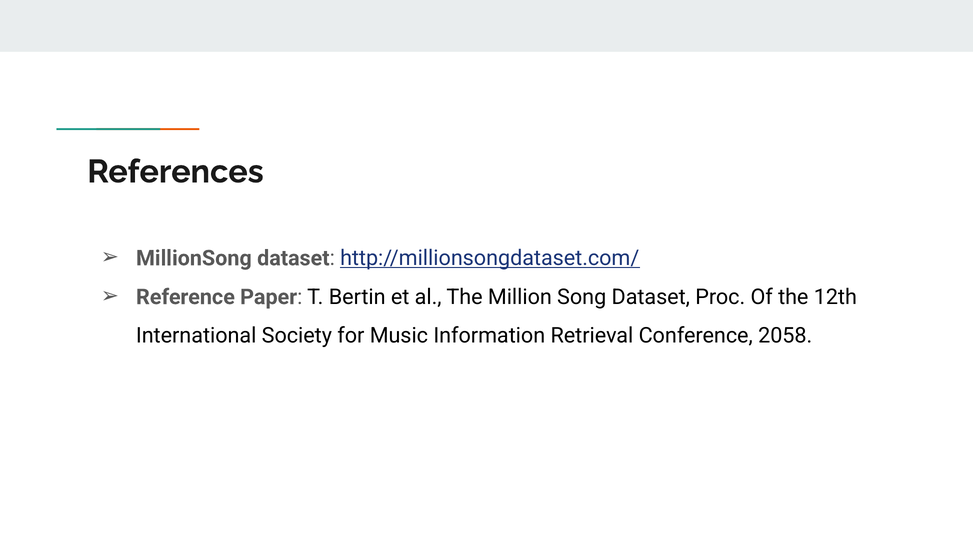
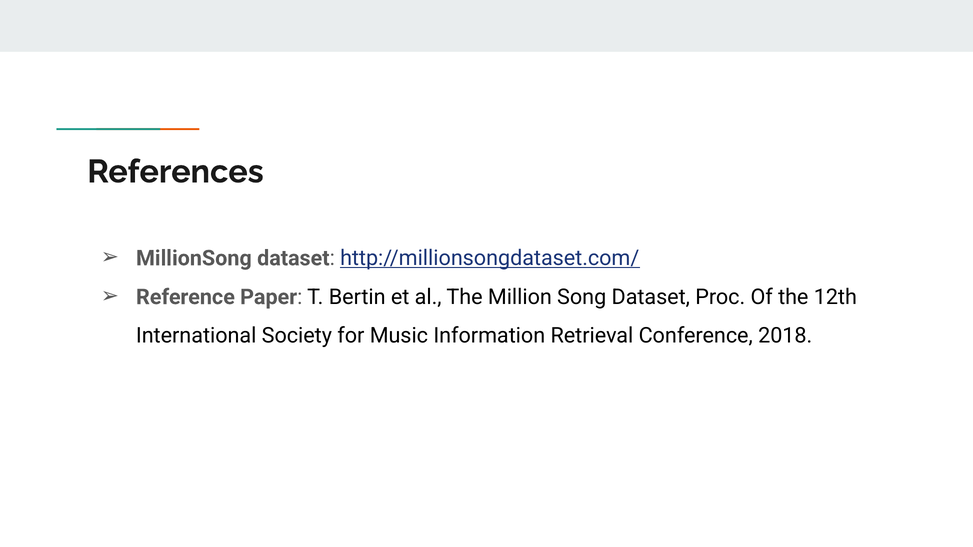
2058: 2058 -> 2018
